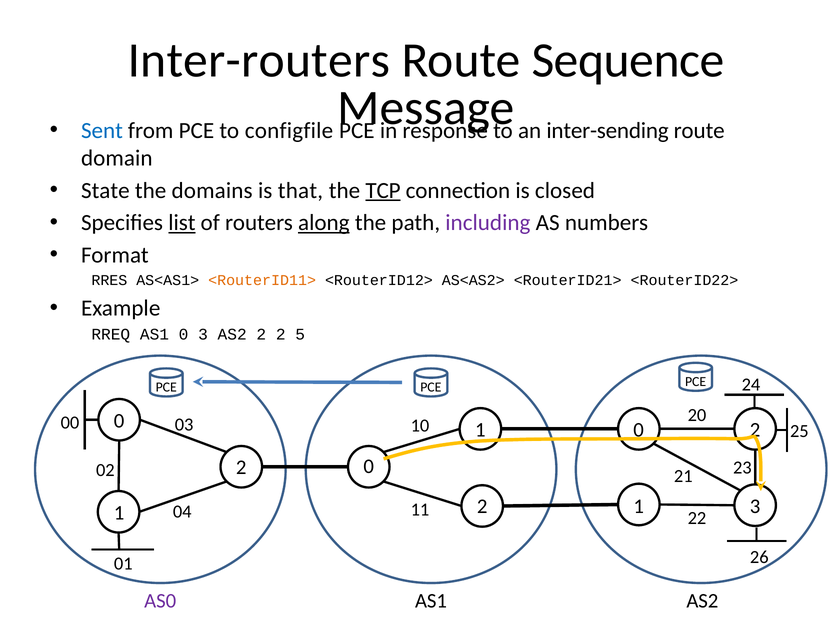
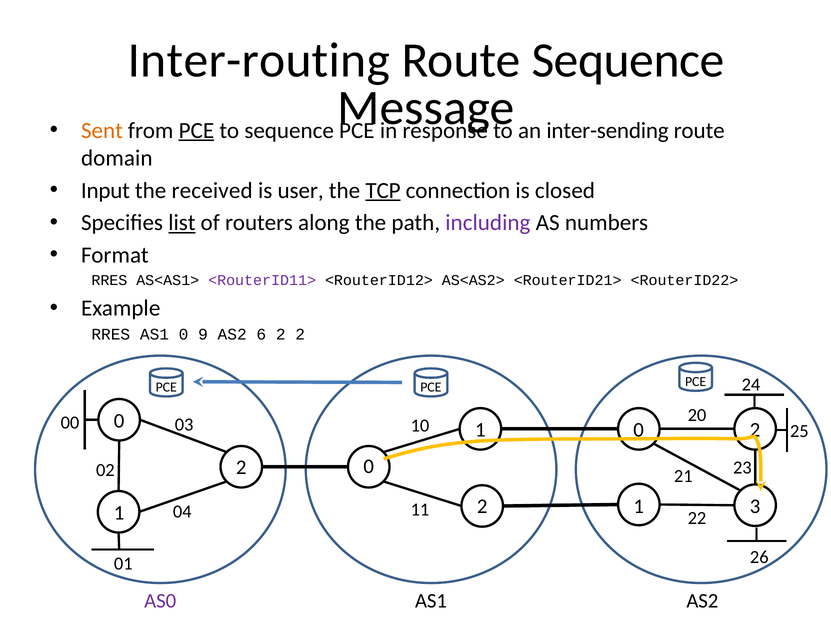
Inter-routers: Inter-routers -> Inter-routing
Sent colour: blue -> orange
PCE at (196, 130) underline: none -> present
to configfile: configfile -> sequence
State: State -> Input
domains: domains -> received
that: that -> user
along underline: present -> none
<RouterID11> colour: orange -> purple
RREQ at (111, 335): RREQ -> RRES
0 3: 3 -> 9
AS2 2: 2 -> 6
5 at (300, 335): 5 -> 2
